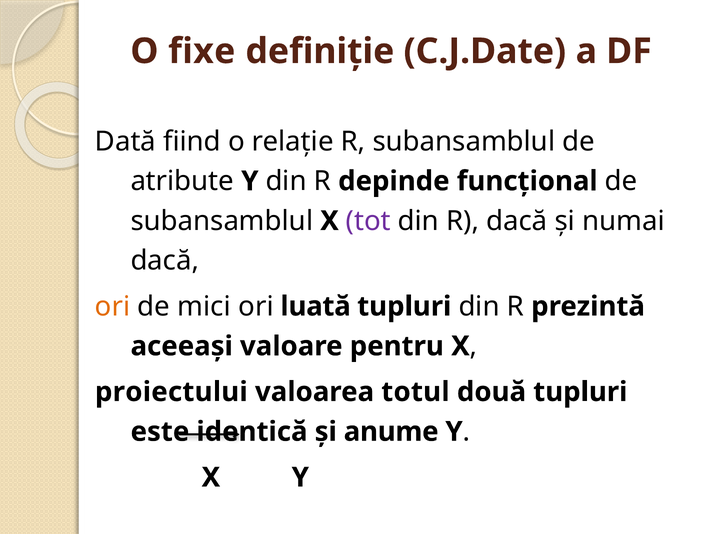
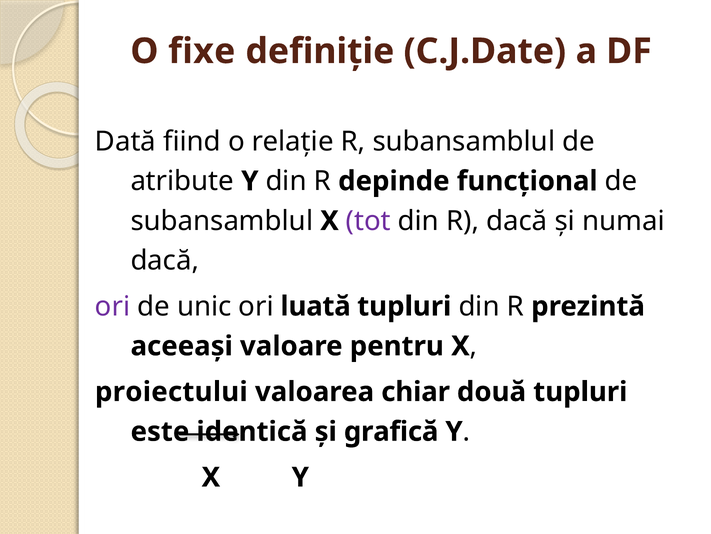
ori at (113, 306) colour: orange -> purple
mici: mici -> unic
totul: totul -> chiar
anume: anume -> grafică
